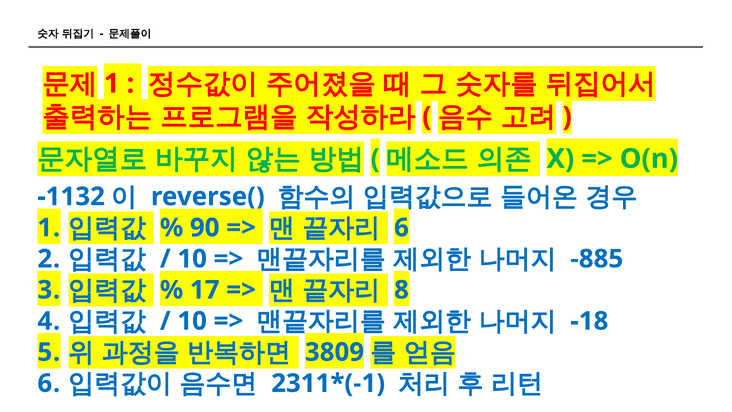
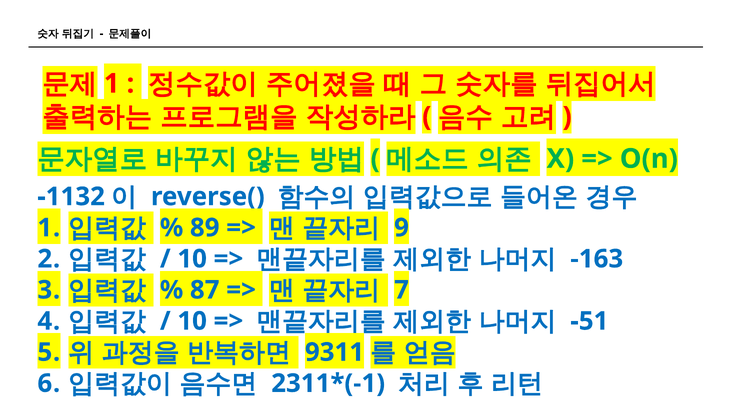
90: 90 -> 89
6 at (401, 228): 6 -> 9
-885: -885 -> -163
17: 17 -> 87
8: 8 -> 7
-18: -18 -> -51
3809: 3809 -> 9311
